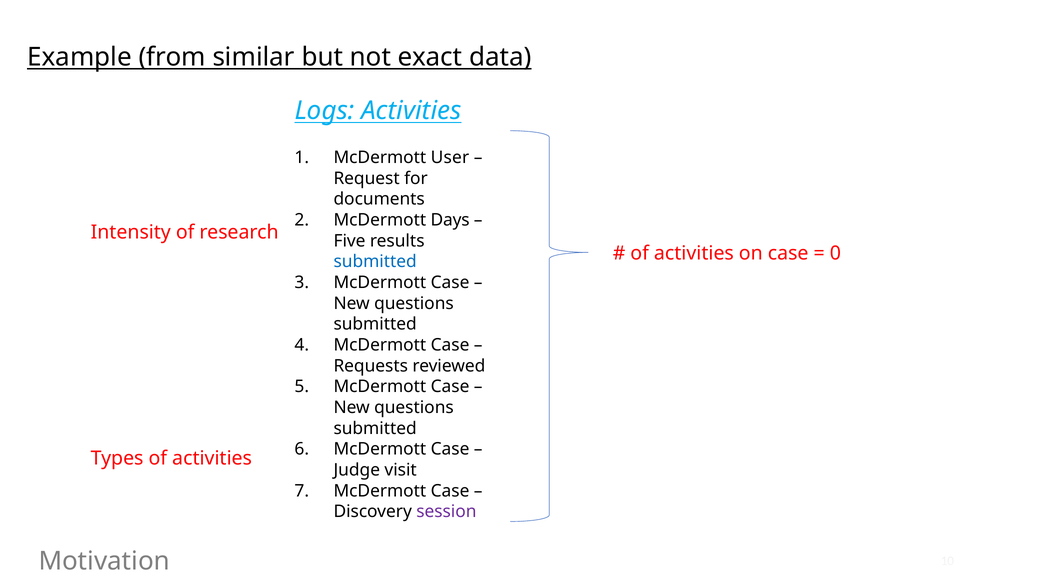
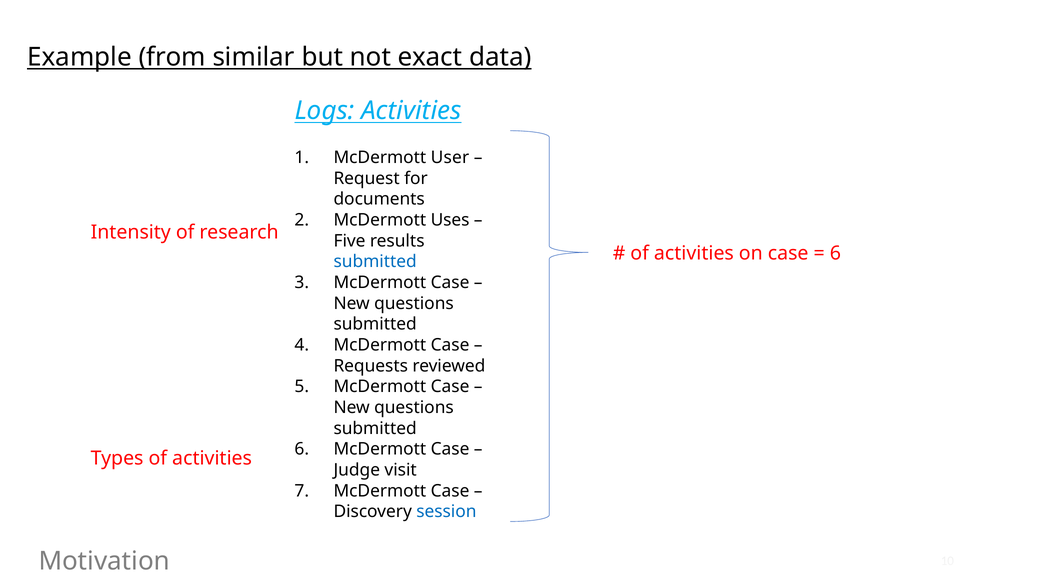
Days: Days -> Uses
0 at (835, 254): 0 -> 6
session colour: purple -> blue
